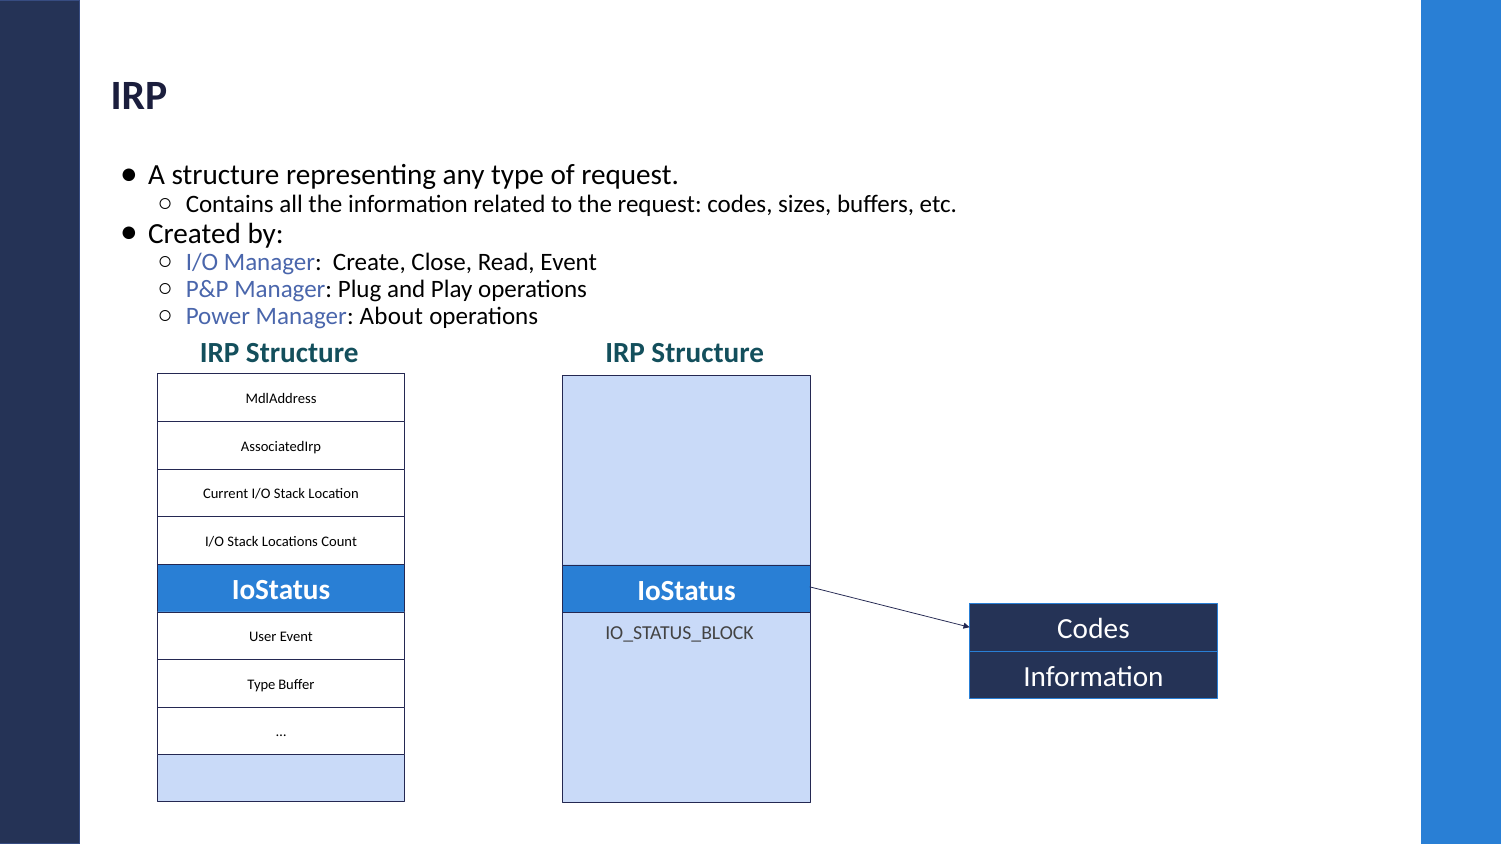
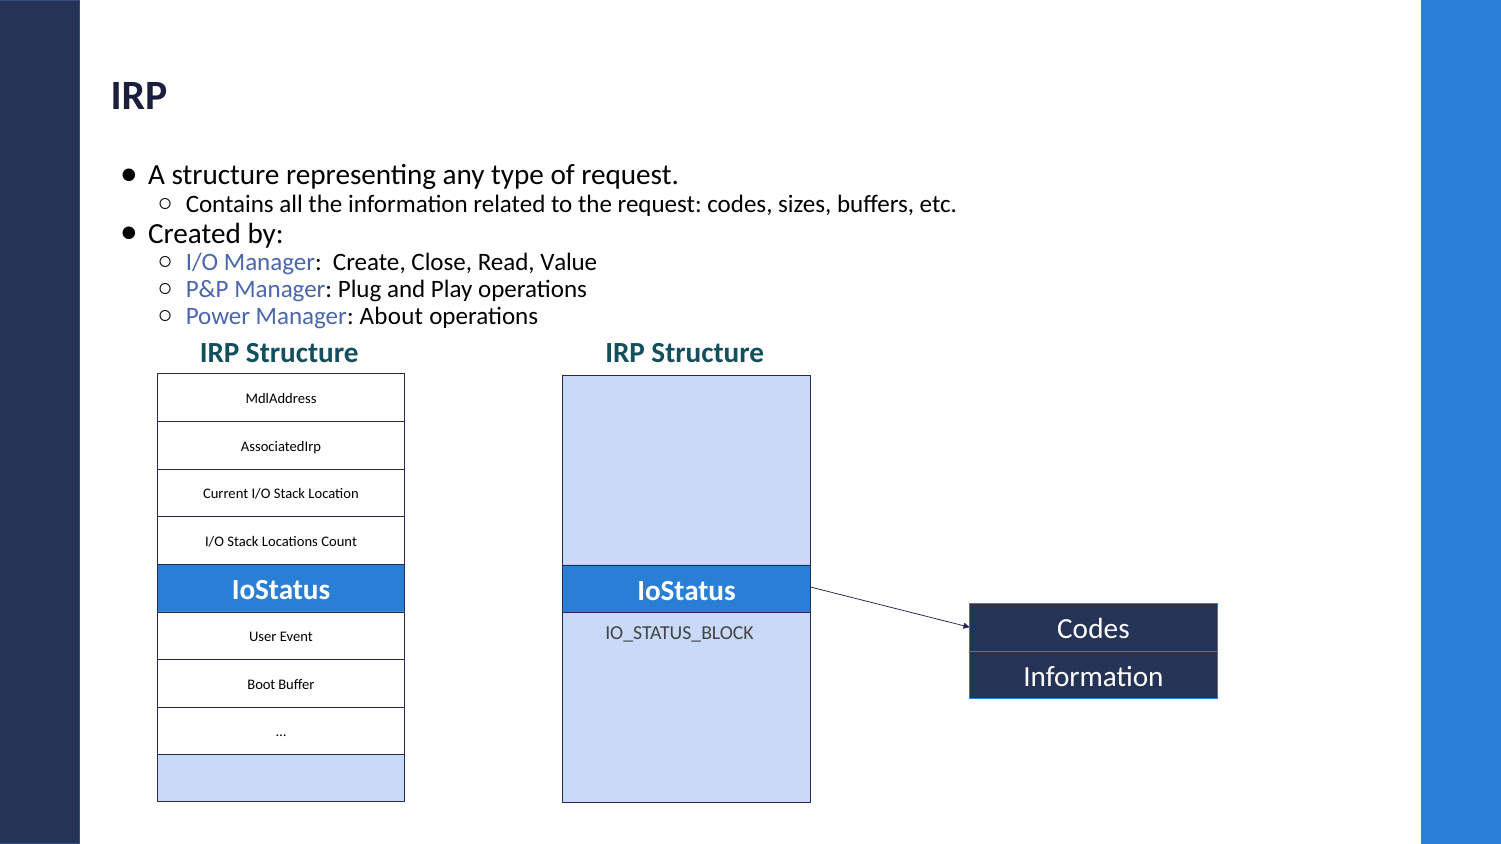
Read Event: Event -> Value
Type at (261, 685): Type -> Boot
